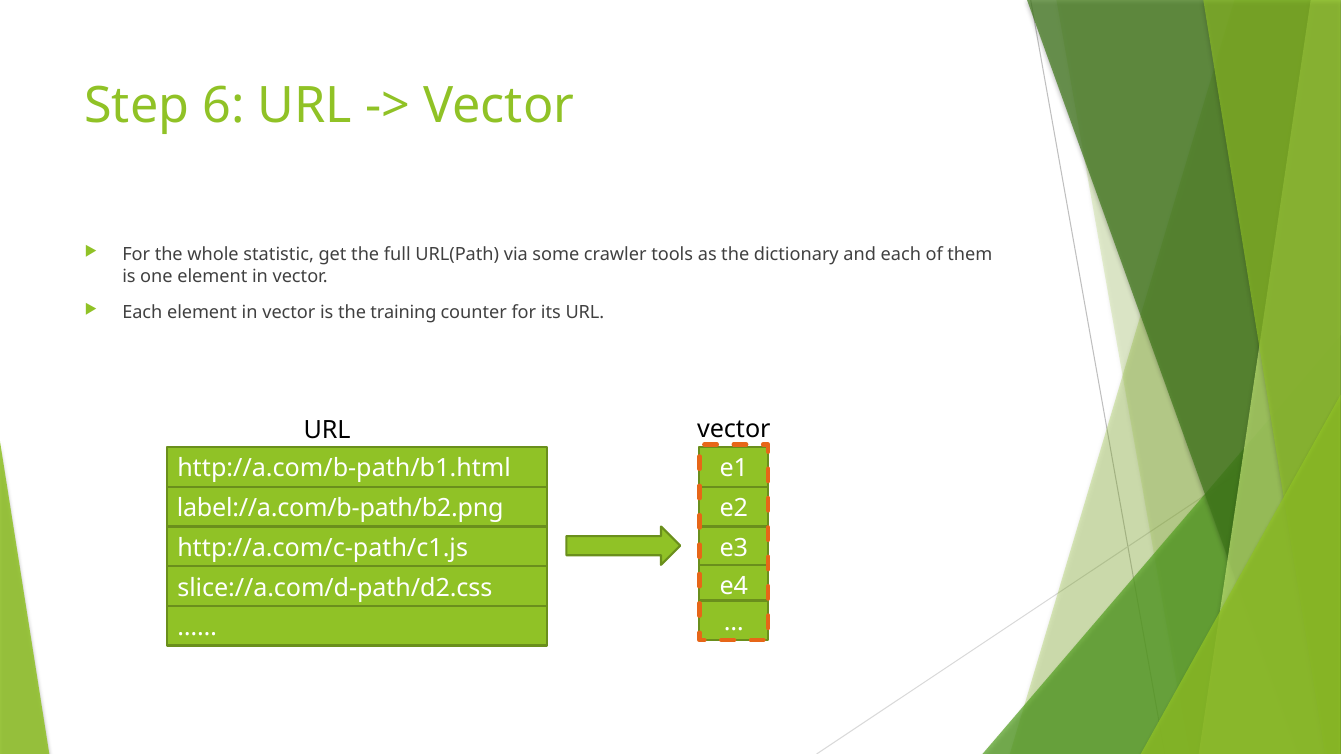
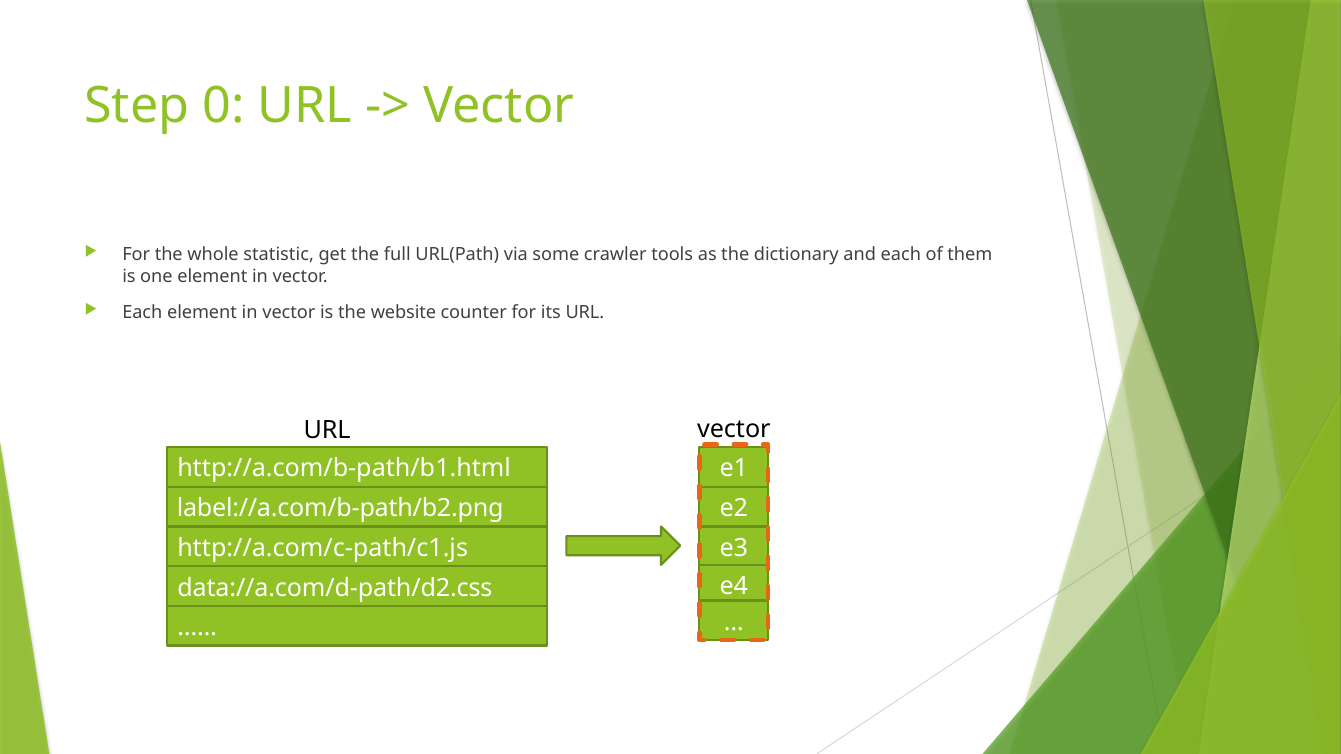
6: 6 -> 0
training: training -> website
slice://a.com/d-path/d2.css: slice://a.com/d-path/d2.css -> data://a.com/d-path/d2.css
